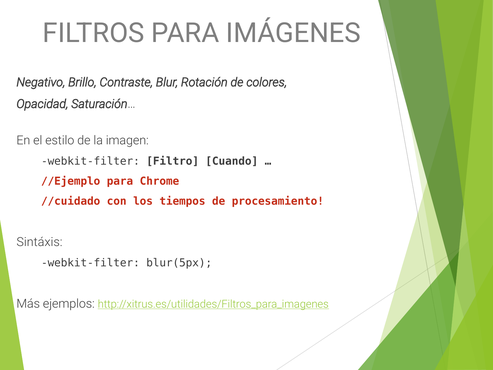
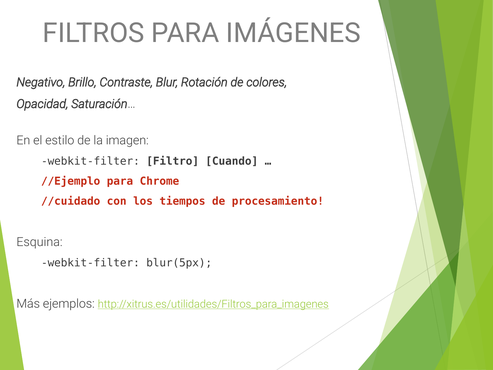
Sintáxis: Sintáxis -> Esquina
